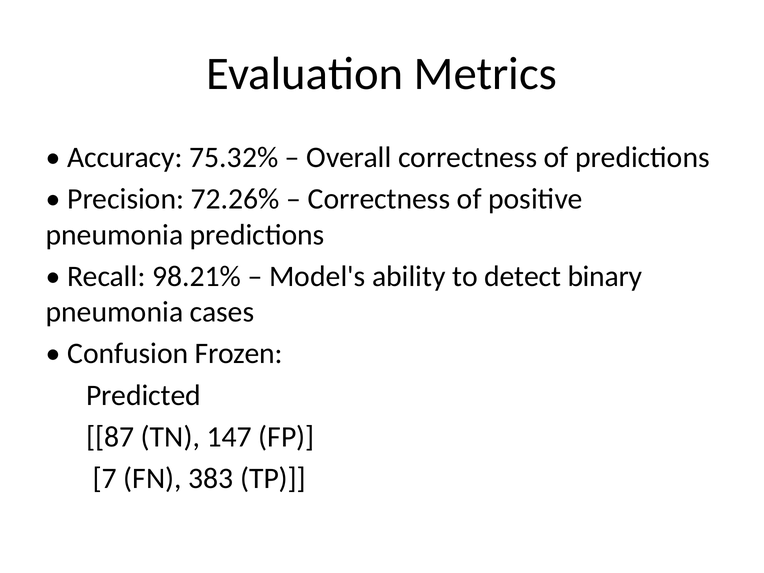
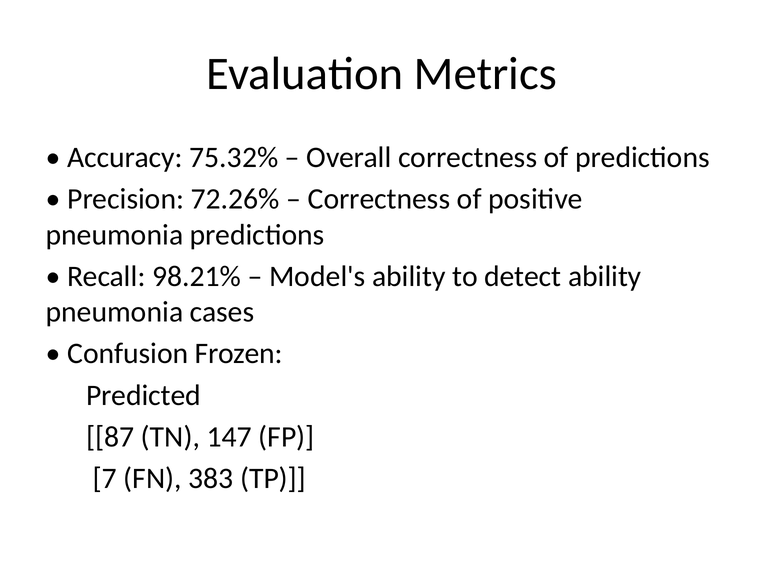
detect binary: binary -> ability
